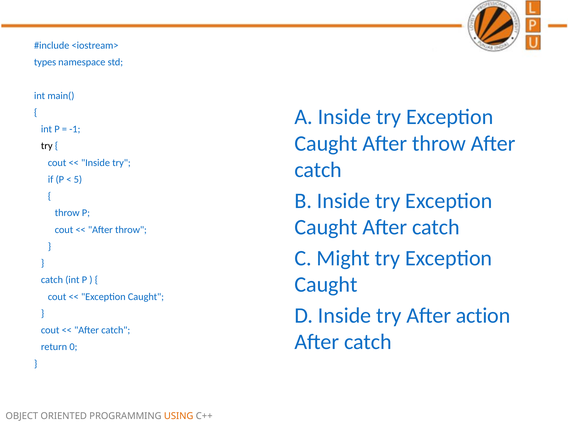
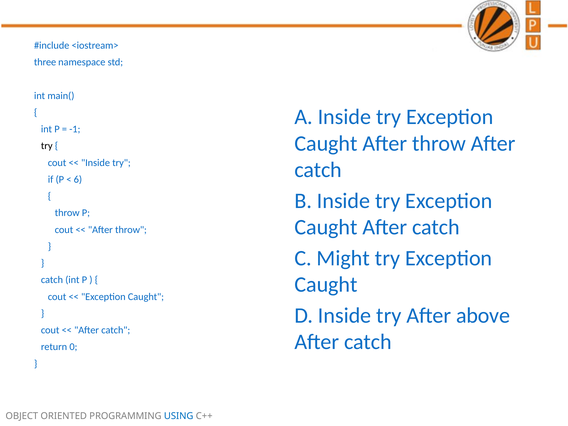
types: types -> three
5: 5 -> 6
action: action -> above
USING colour: orange -> blue
